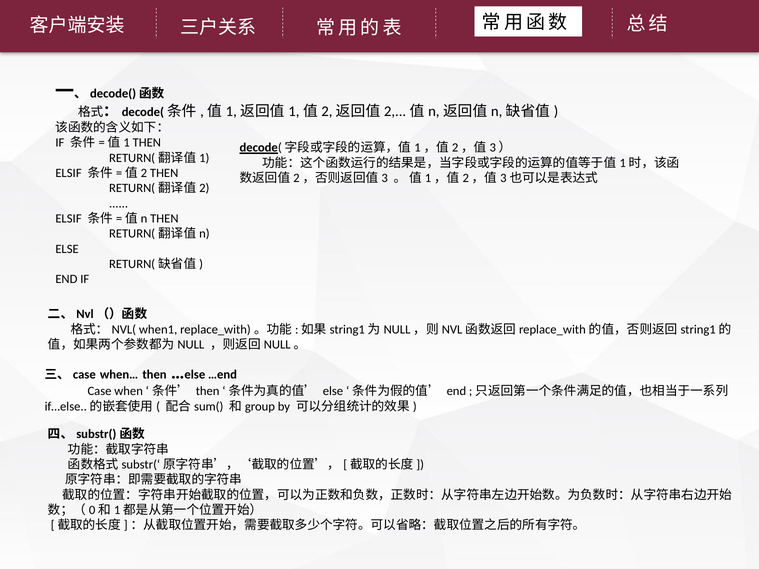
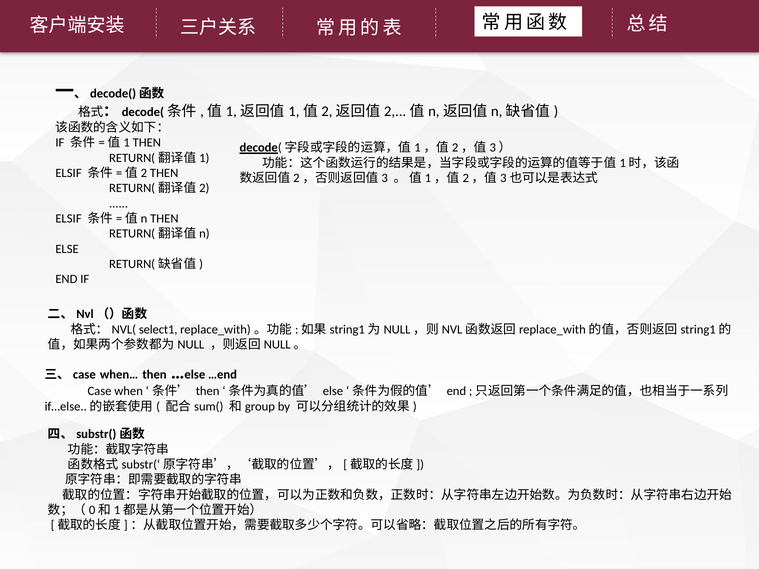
when1: when1 -> select1
